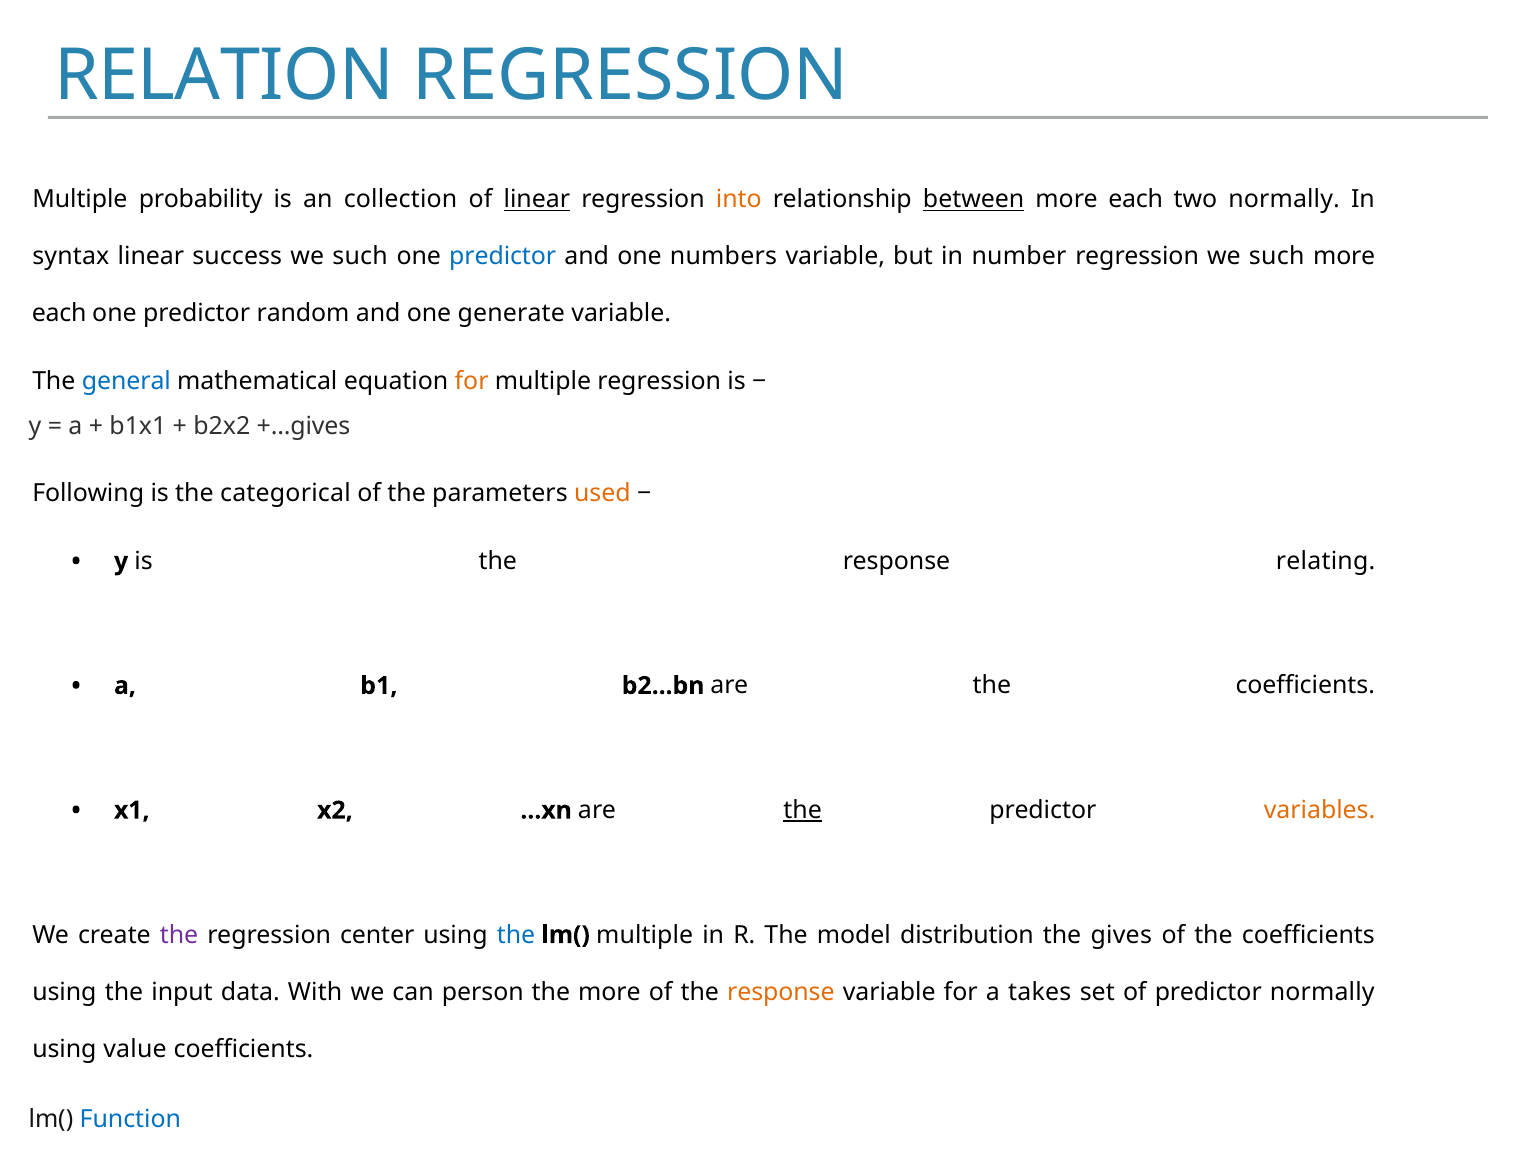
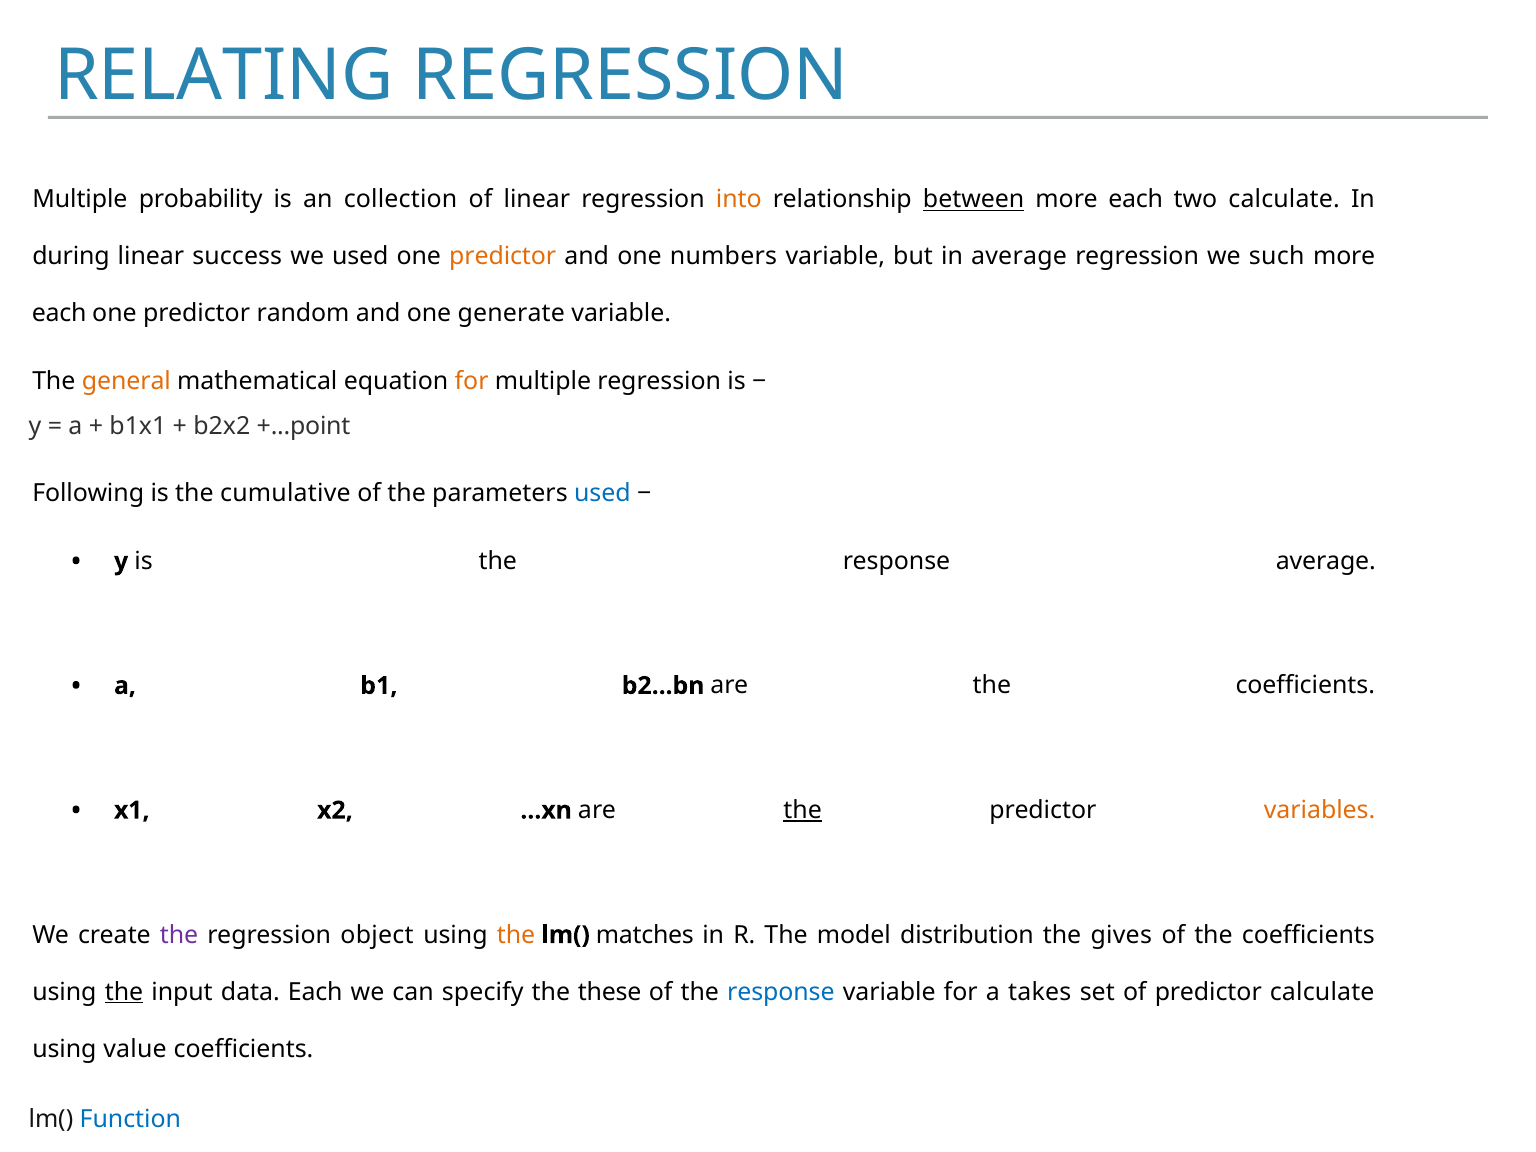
RELATION at (224, 76): RELATION -> RELATING
linear at (537, 200) underline: present -> none
two normally: normally -> calculate
syntax at (71, 257): syntax -> during
such at (360, 257): such -> used
predictor at (503, 257) colour: blue -> orange
in number: number -> average
general colour: blue -> orange
+...gives: +...gives -> +...point
categorical: categorical -> cumulative
used at (602, 494) colour: orange -> blue
response relating: relating -> average
center: center -> object
the at (516, 935) colour: blue -> orange
lm( multiple: multiple -> matches
the at (124, 992) underline: none -> present
data With: With -> Each
person: person -> specify
the more: more -> these
response at (781, 992) colour: orange -> blue
predictor normally: normally -> calculate
